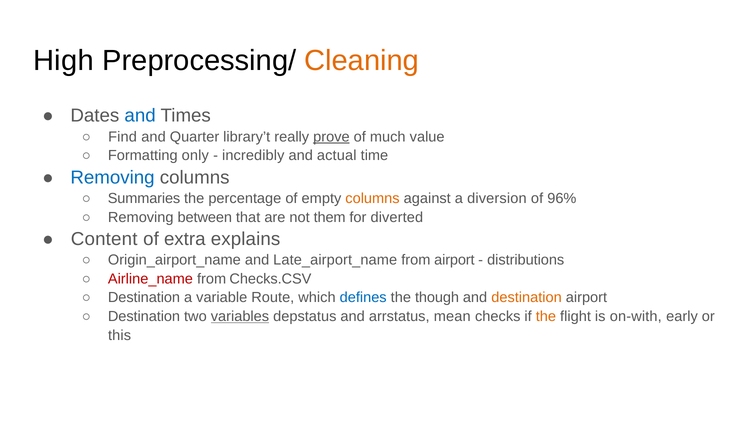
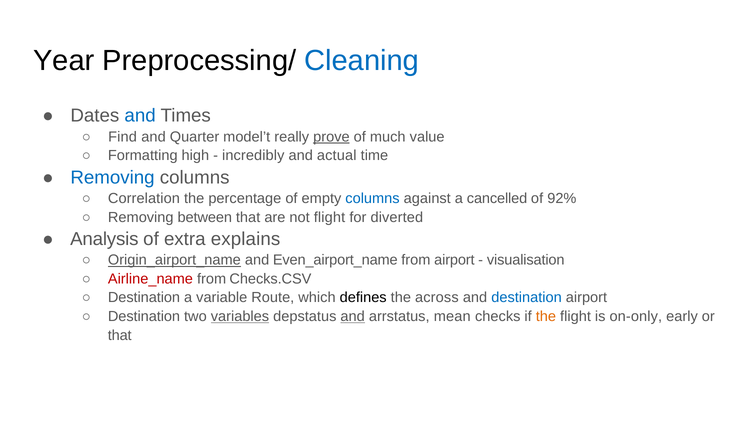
High: High -> Year
Cleaning colour: orange -> blue
library’t: library’t -> model’t
only: only -> high
Summaries: Summaries -> Correlation
columns at (372, 199) colour: orange -> blue
diversion: diversion -> cancelled
96%: 96% -> 92%
not them: them -> flight
Content: Content -> Analysis
Origin_airport_name underline: none -> present
Late_airport_name: Late_airport_name -> Even_airport_name
distributions: distributions -> visualisation
defines colour: blue -> black
though: though -> across
destination at (527, 298) colour: orange -> blue
and at (353, 317) underline: none -> present
on-with: on-with -> on-only
this at (120, 336): this -> that
